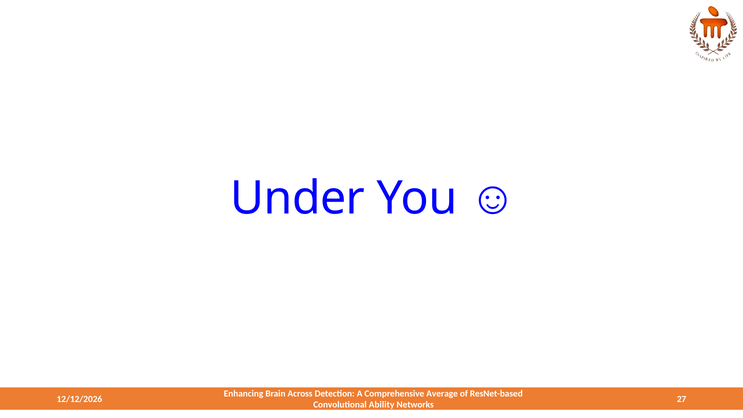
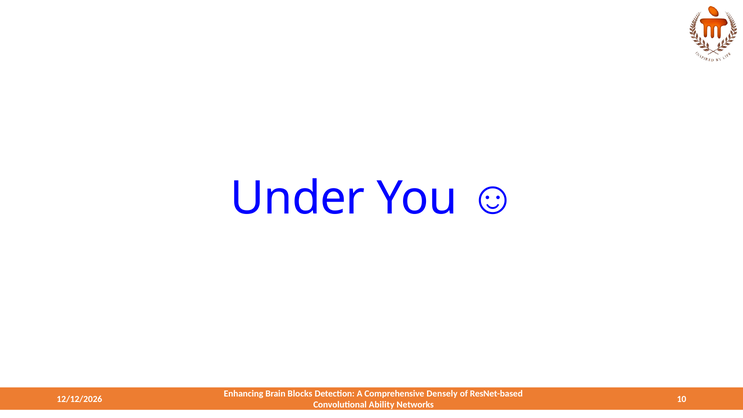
Across: Across -> Blocks
Average: Average -> Densely
27: 27 -> 10
